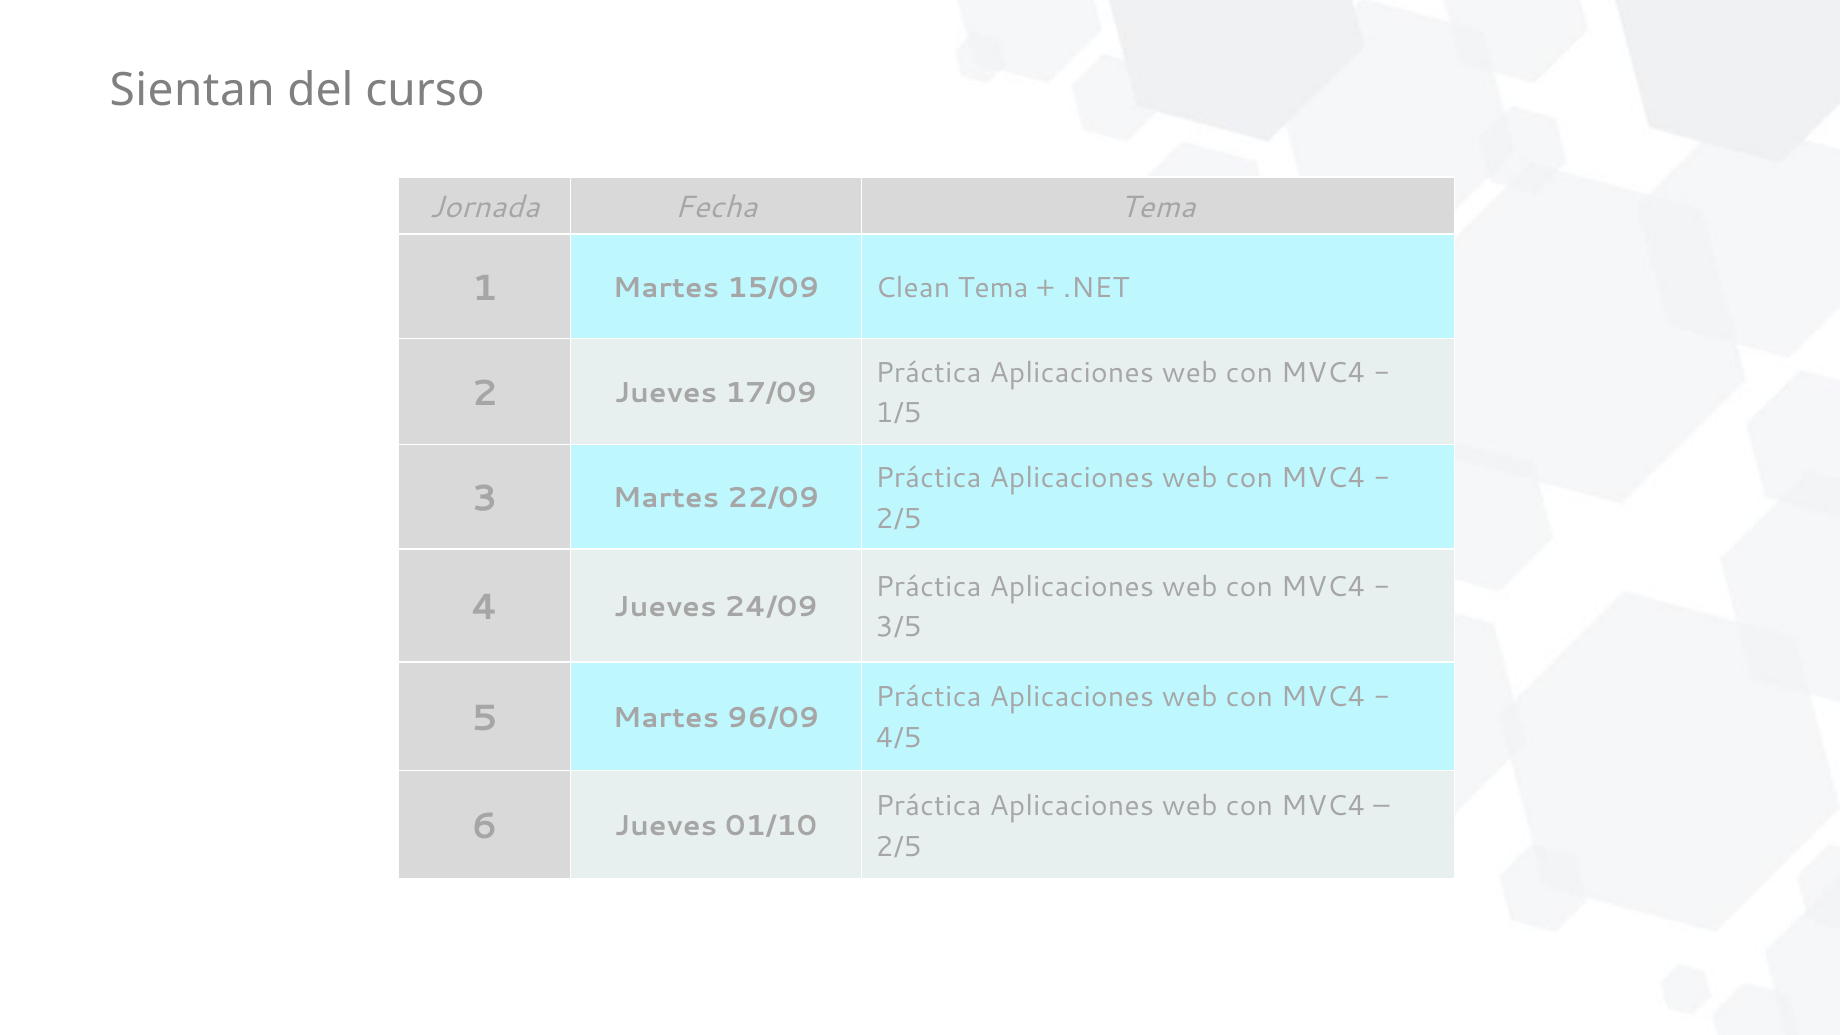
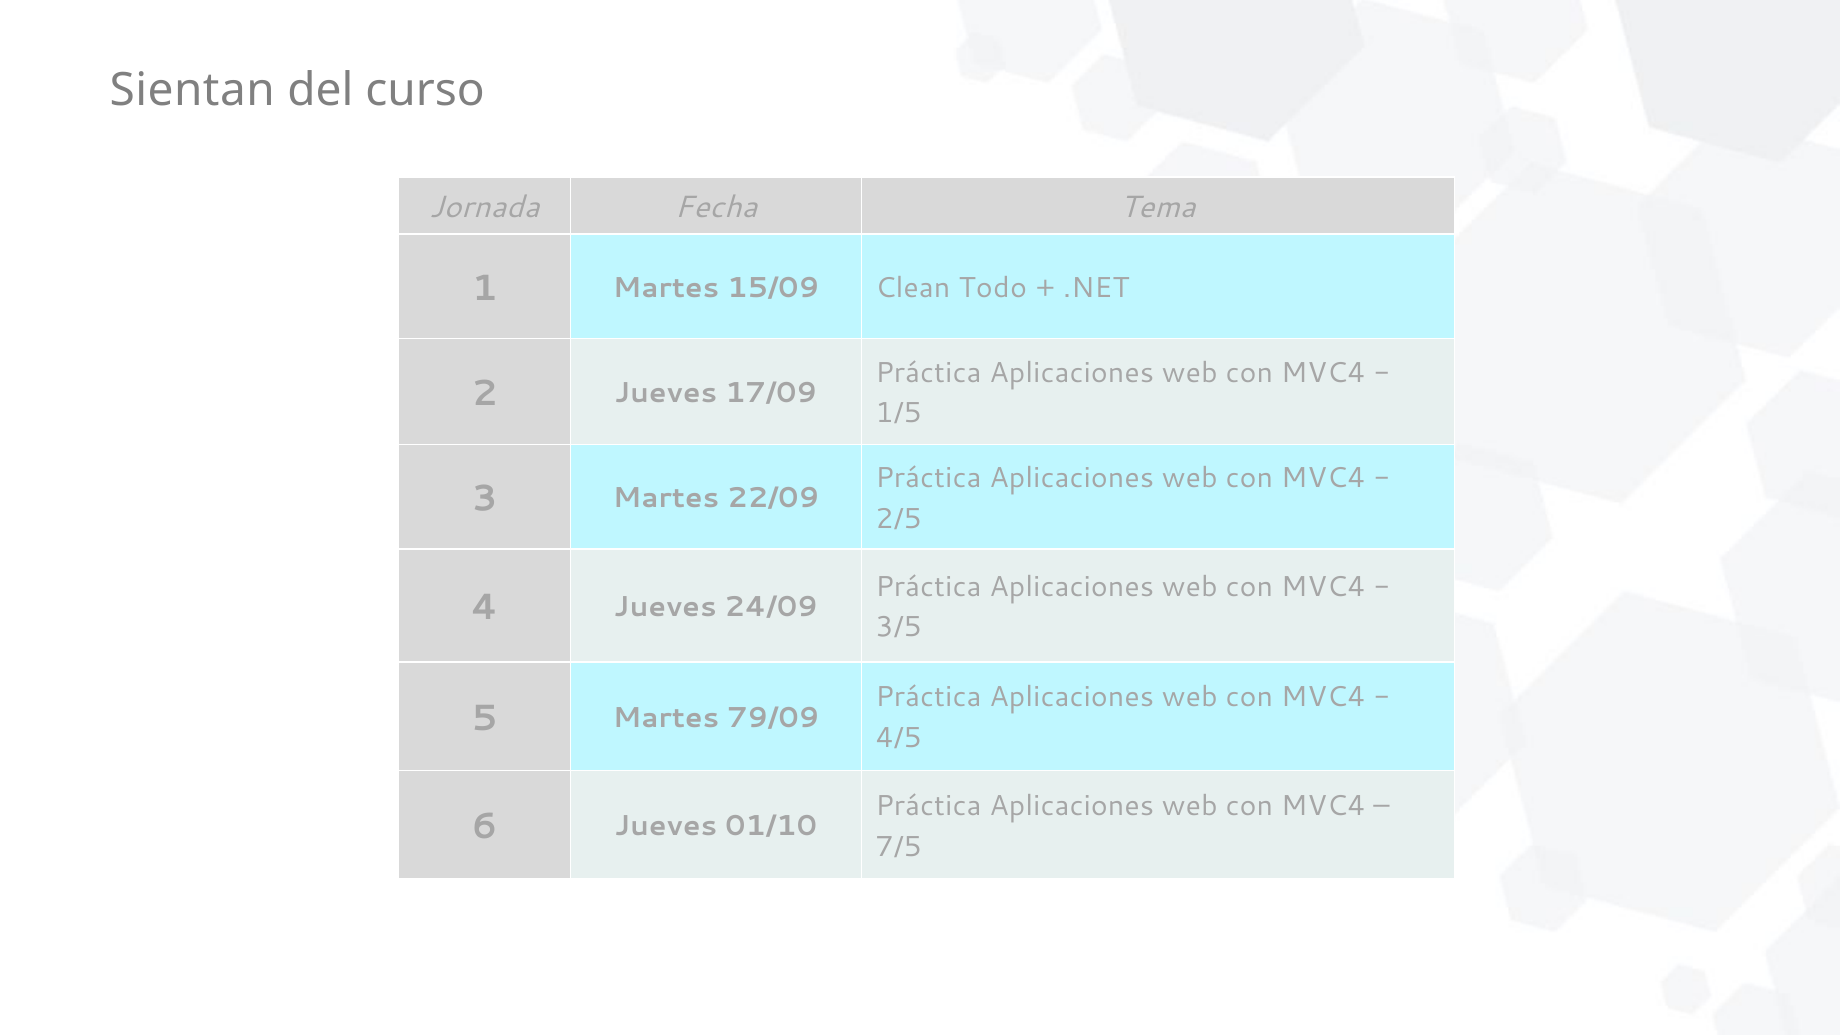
Clean Tema: Tema -> Todo
96/09: 96/09 -> 79/09
2/5 at (899, 847): 2/5 -> 7/5
